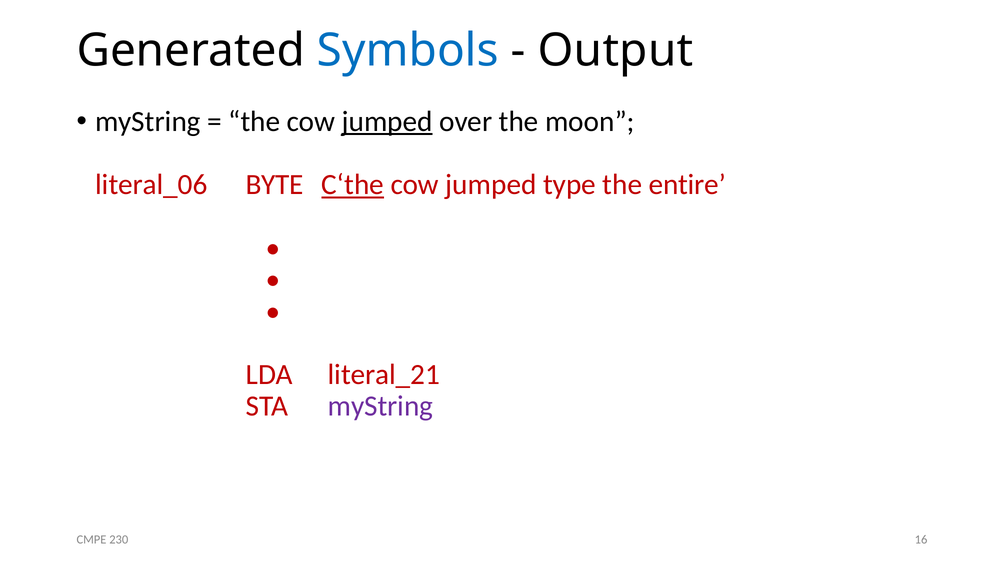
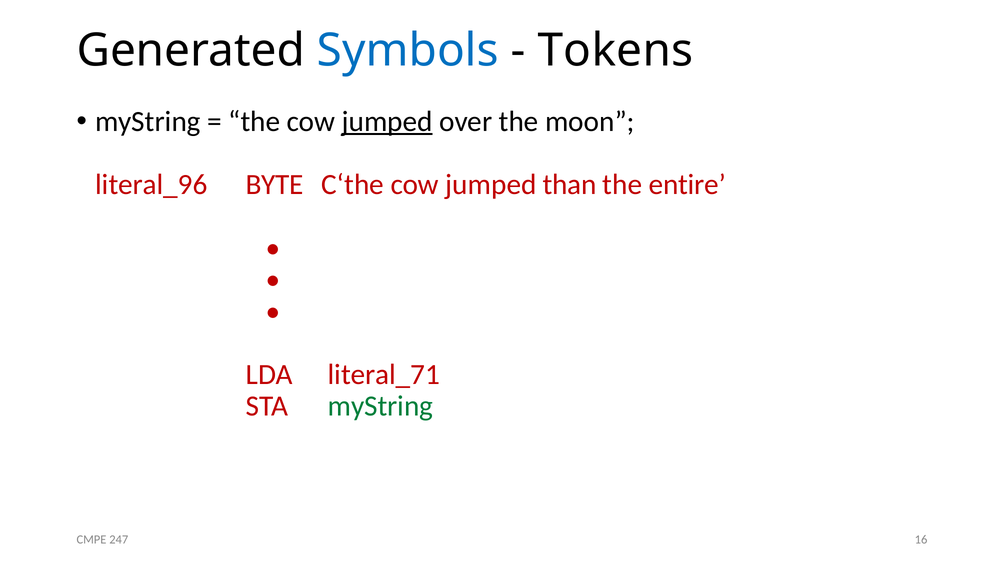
Output: Output -> Tokens
literal_06: literal_06 -> literal_96
C‘the underline: present -> none
type: type -> than
literal_21: literal_21 -> literal_71
myString at (380, 406) colour: purple -> green
230: 230 -> 247
